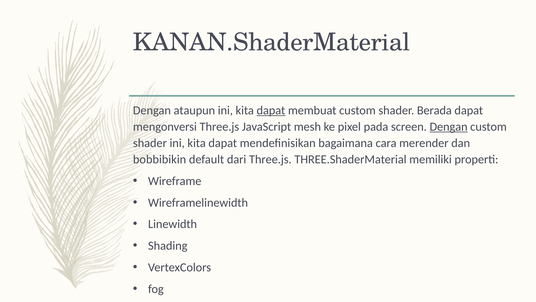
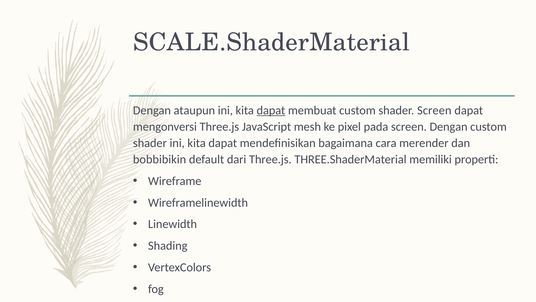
KANAN.ShaderMaterial: KANAN.ShaderMaterial -> SCALE.ShaderMaterial
shader Berada: Berada -> Screen
Dengan at (449, 127) underline: present -> none
